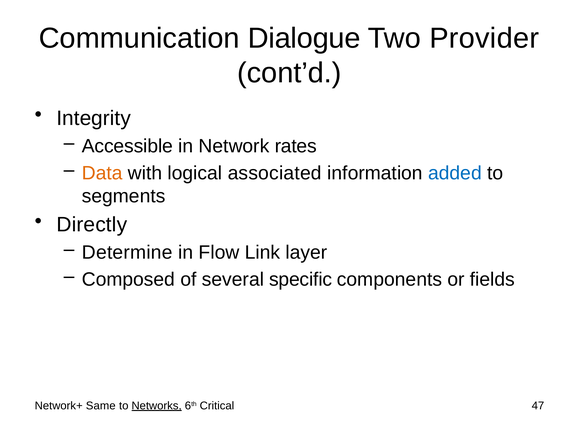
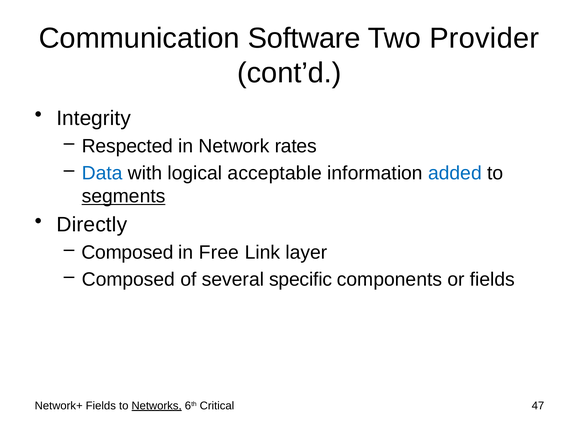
Dialogue: Dialogue -> Software
Accessible: Accessible -> Respected
Data colour: orange -> blue
associated: associated -> acceptable
segments underline: none -> present
Determine at (127, 253): Determine -> Composed
Flow: Flow -> Free
Network+ Same: Same -> Fields
